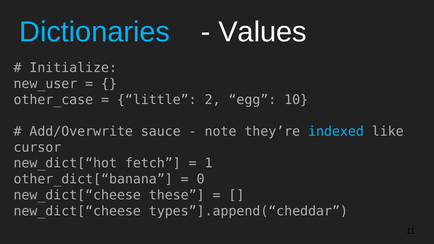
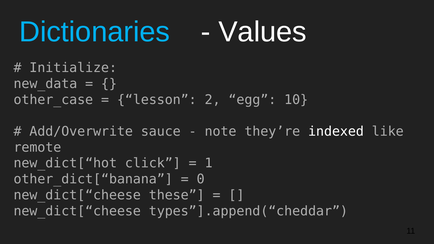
new_user: new_user -> new_data
little: little -> lesson
indexed colour: light blue -> white
cursor: cursor -> remote
fetch: fetch -> click
